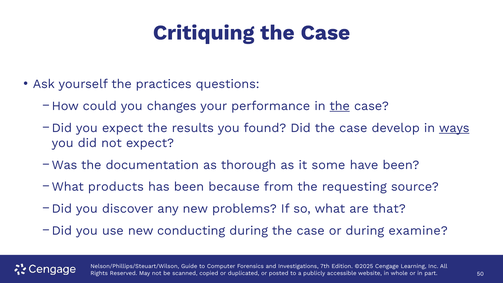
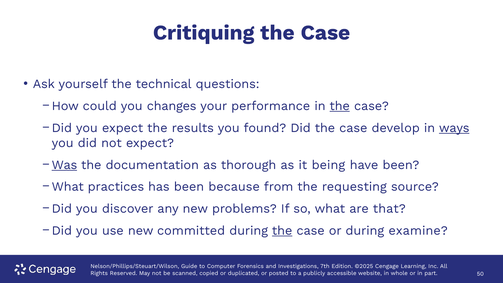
practices: practices -> technical
Was underline: none -> present
some: some -> being
products: products -> practices
conducting: conducting -> committed
the at (282, 231) underline: none -> present
